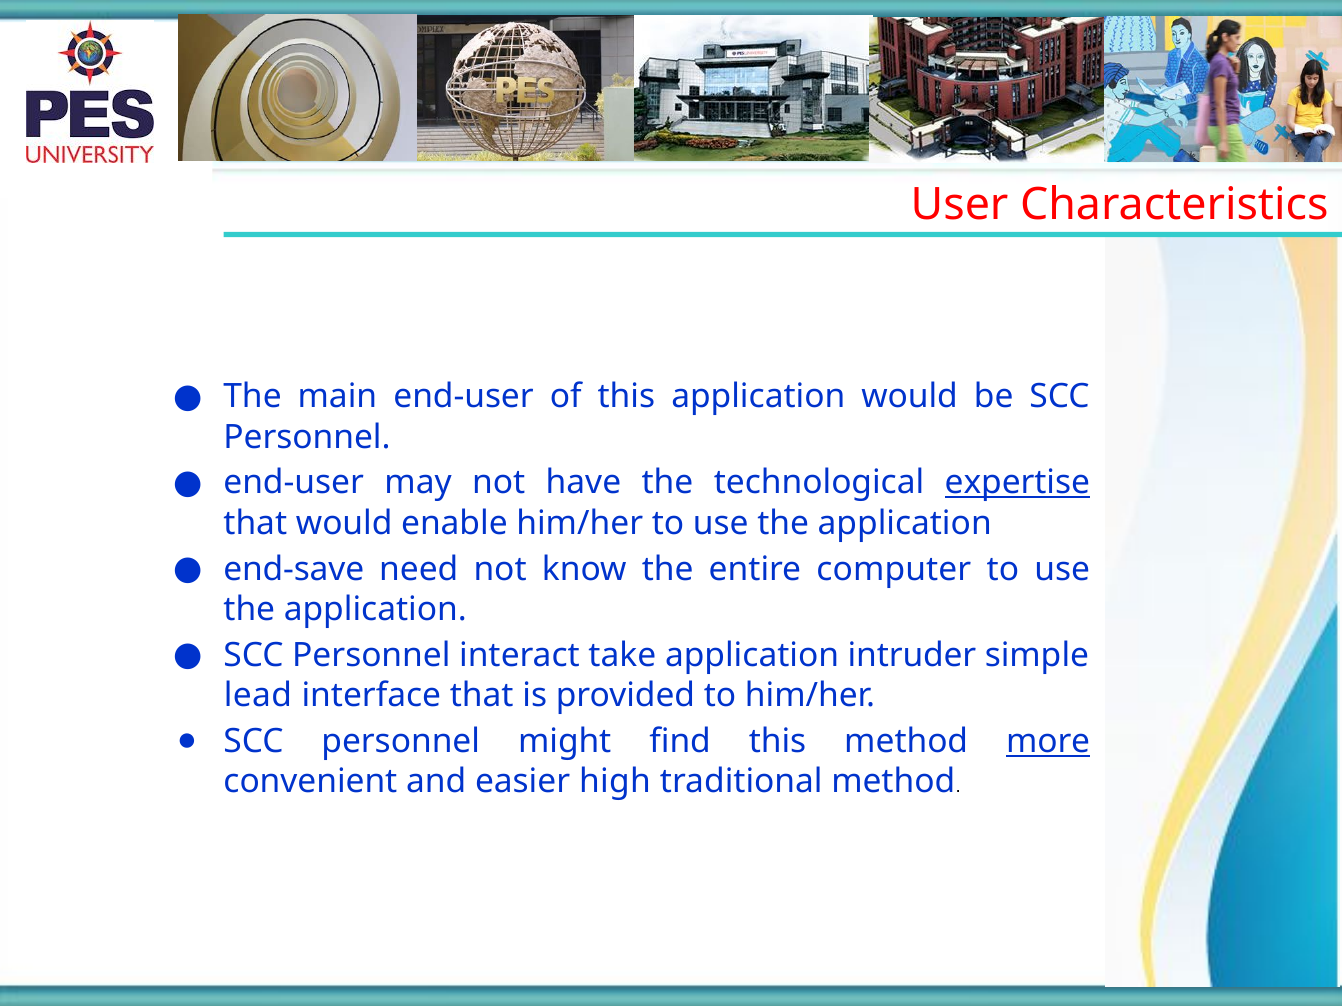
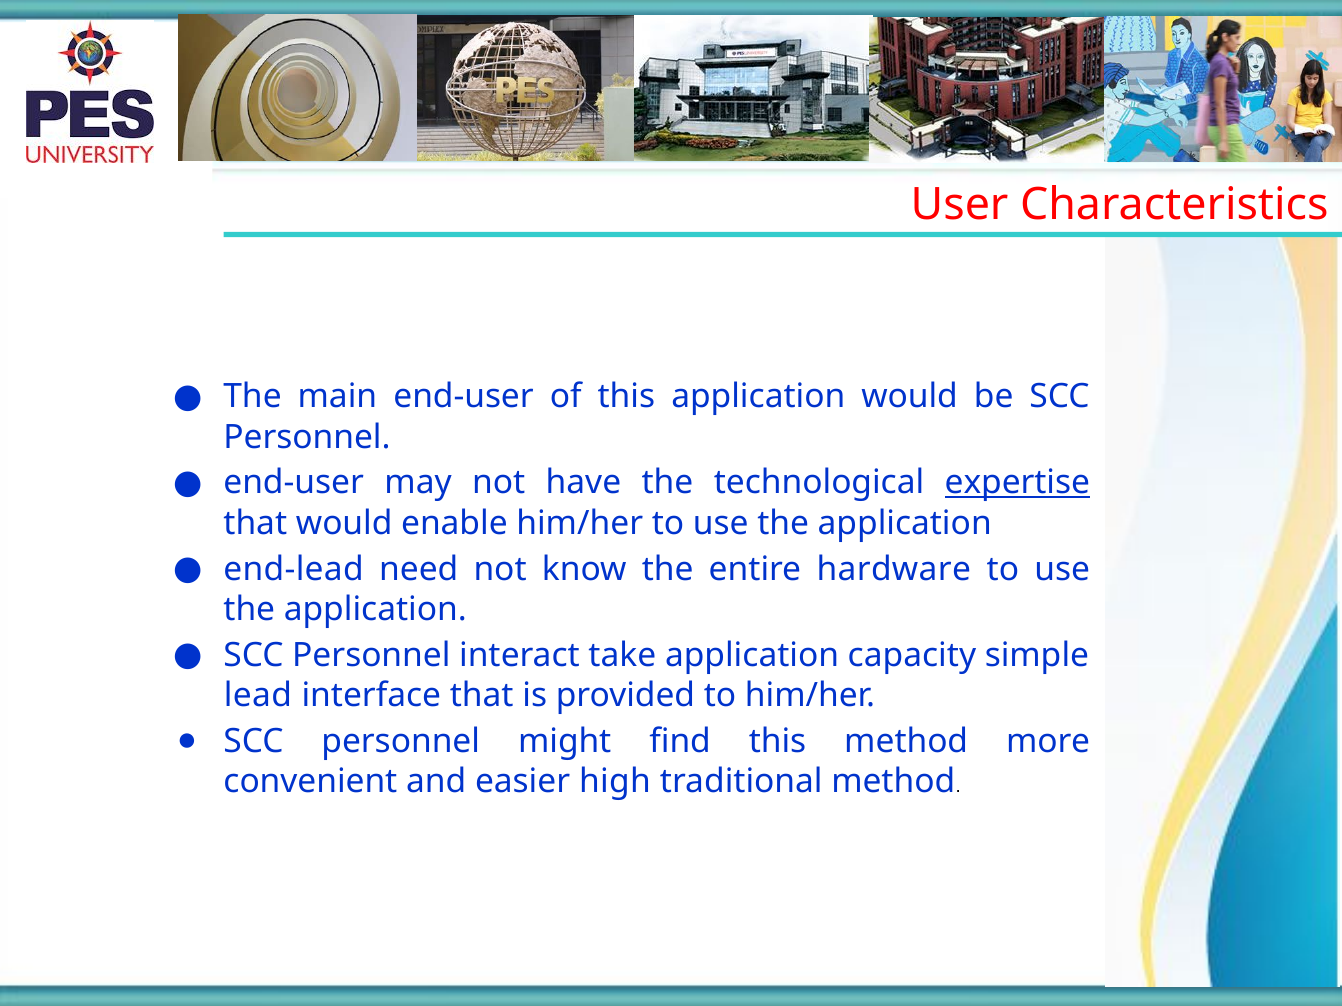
end-save: end-save -> end-lead
computer: computer -> hardware
intruder: intruder -> capacity
more underline: present -> none
